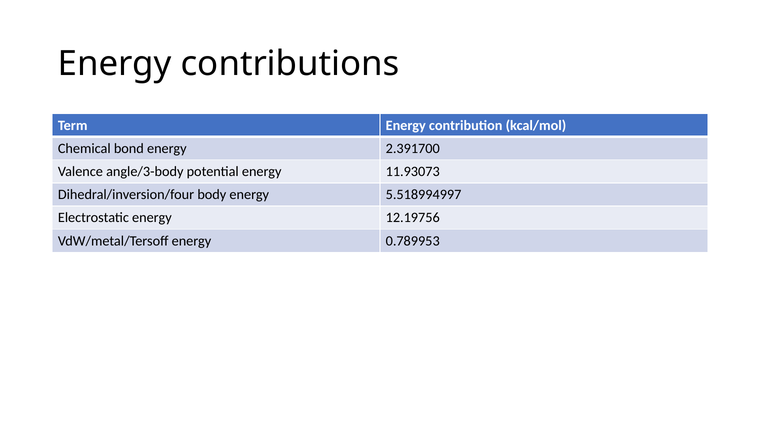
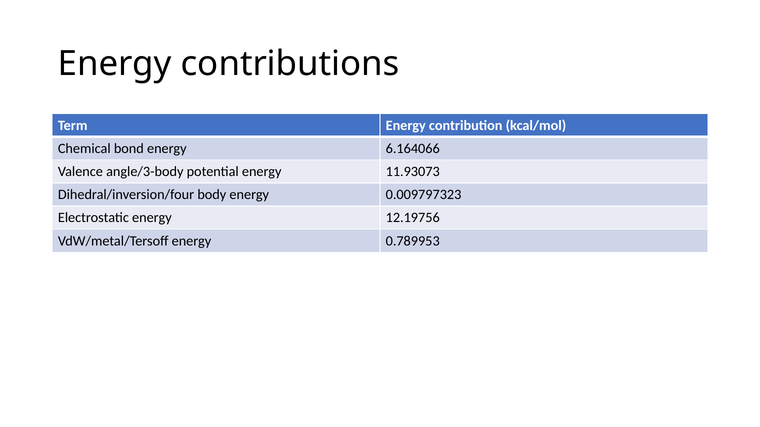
2.391700: 2.391700 -> 6.164066
5.518994997: 5.518994997 -> 0.009797323
